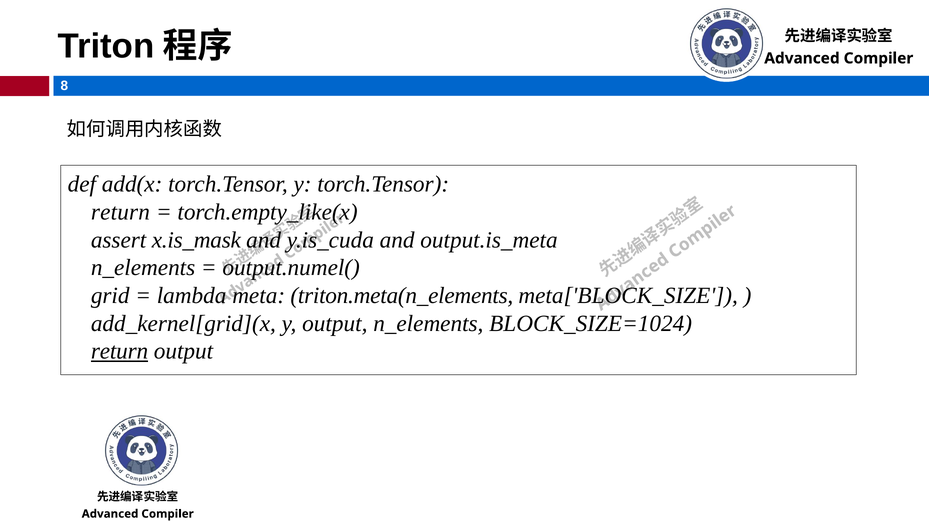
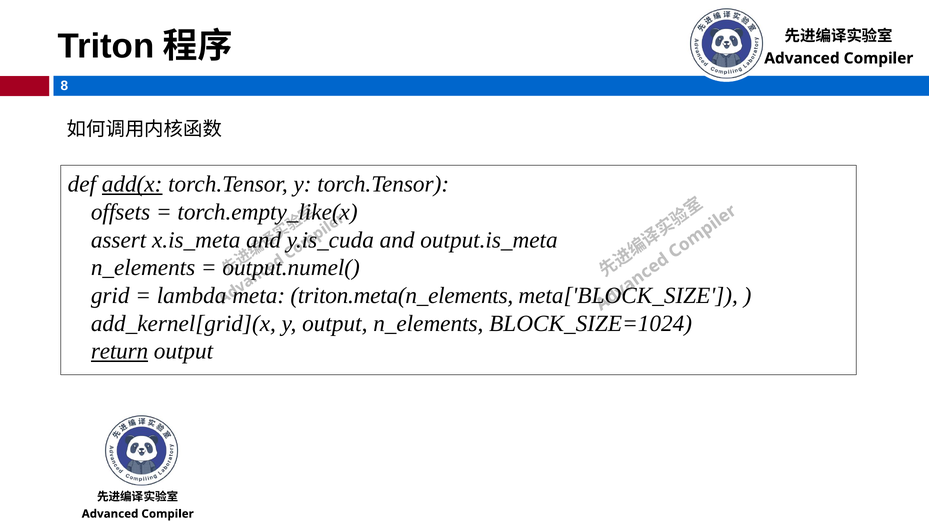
add(x underline: none -> present
return at (120, 212): return -> offsets
x.is_mask: x.is_mask -> x.is_meta
